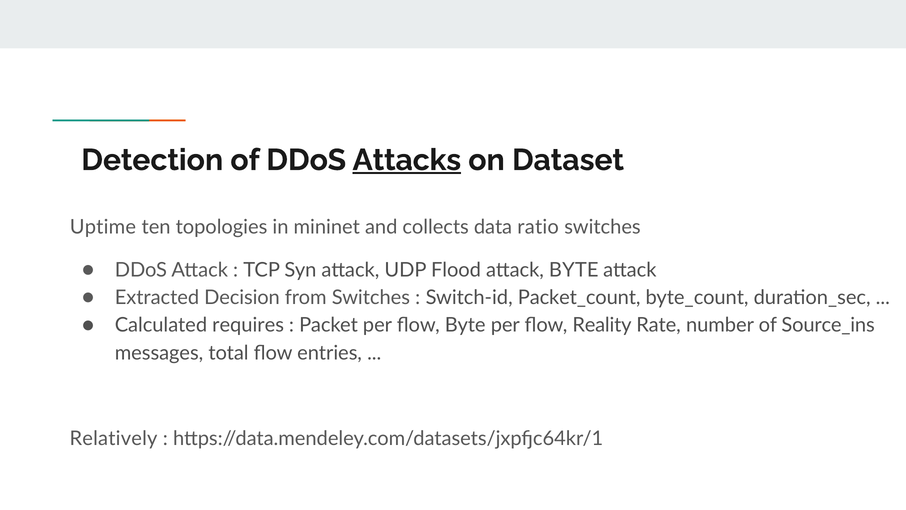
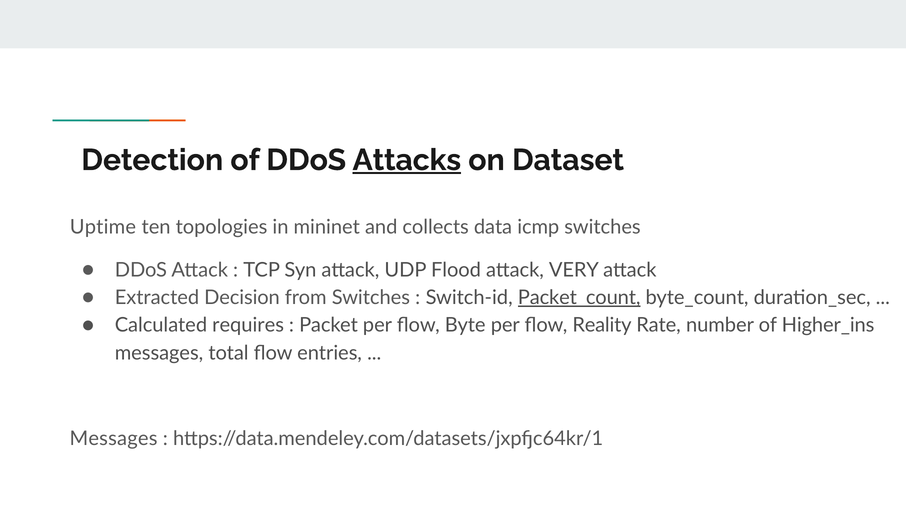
ratio: ratio -> icmp
attack BYTE: BYTE -> VERY
Packet_count underline: none -> present
Source_ins: Source_ins -> Higher_ins
Relatively at (114, 438): Relatively -> Messages
